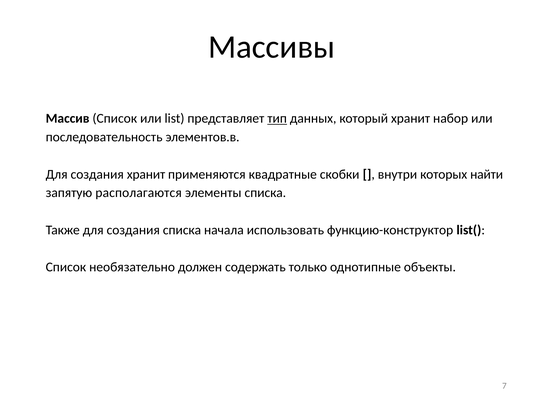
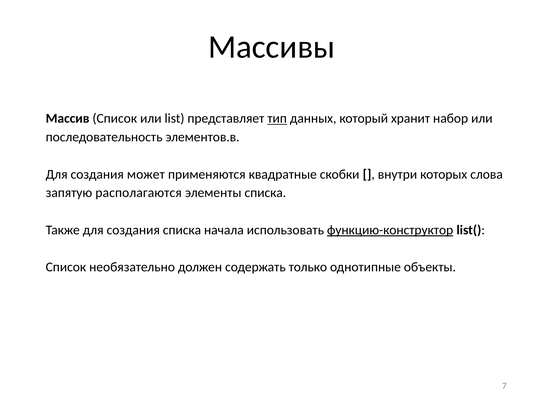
создания хранит: хранит -> может
найти: найти -> слова
функцию-конструктор underline: none -> present
